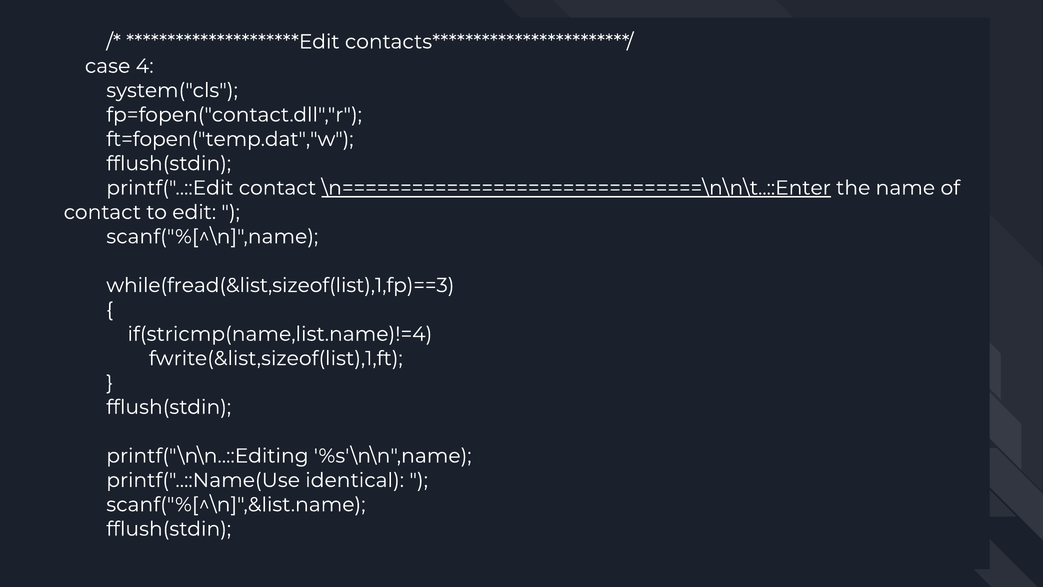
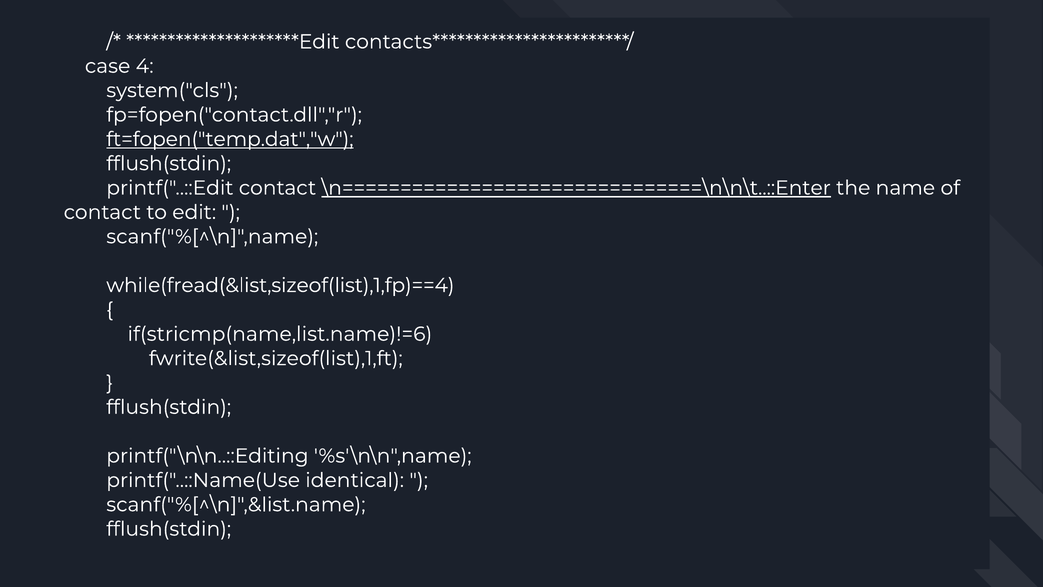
ft=fopen("temp.dat","w underline: none -> present
while(fread(&list,sizeof(list),1,fp)==3: while(fread(&list,sizeof(list),1,fp)==3 -> while(fread(&list,sizeof(list),1,fp)==4
if(stricmp(name,list.name)!=4: if(stricmp(name,list.name)!=4 -> if(stricmp(name,list.name)!=6
